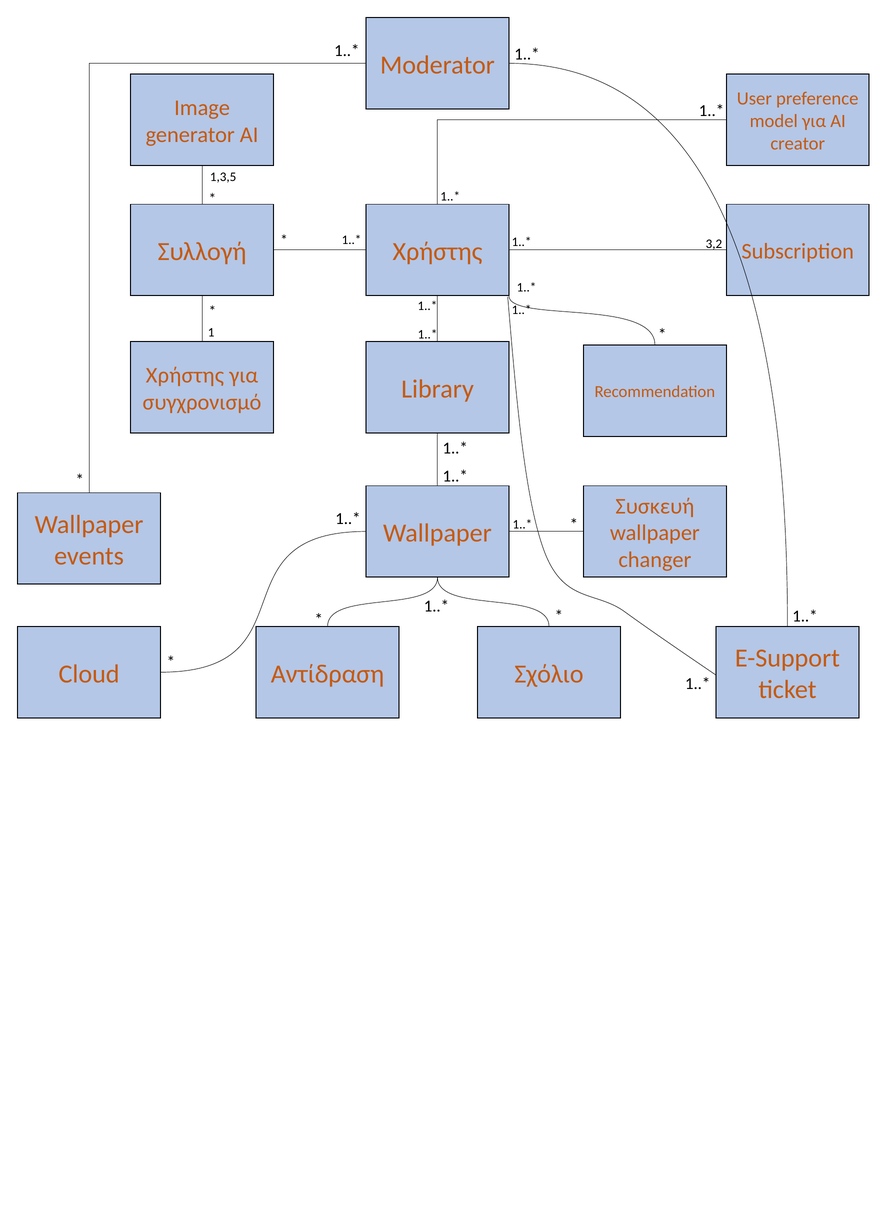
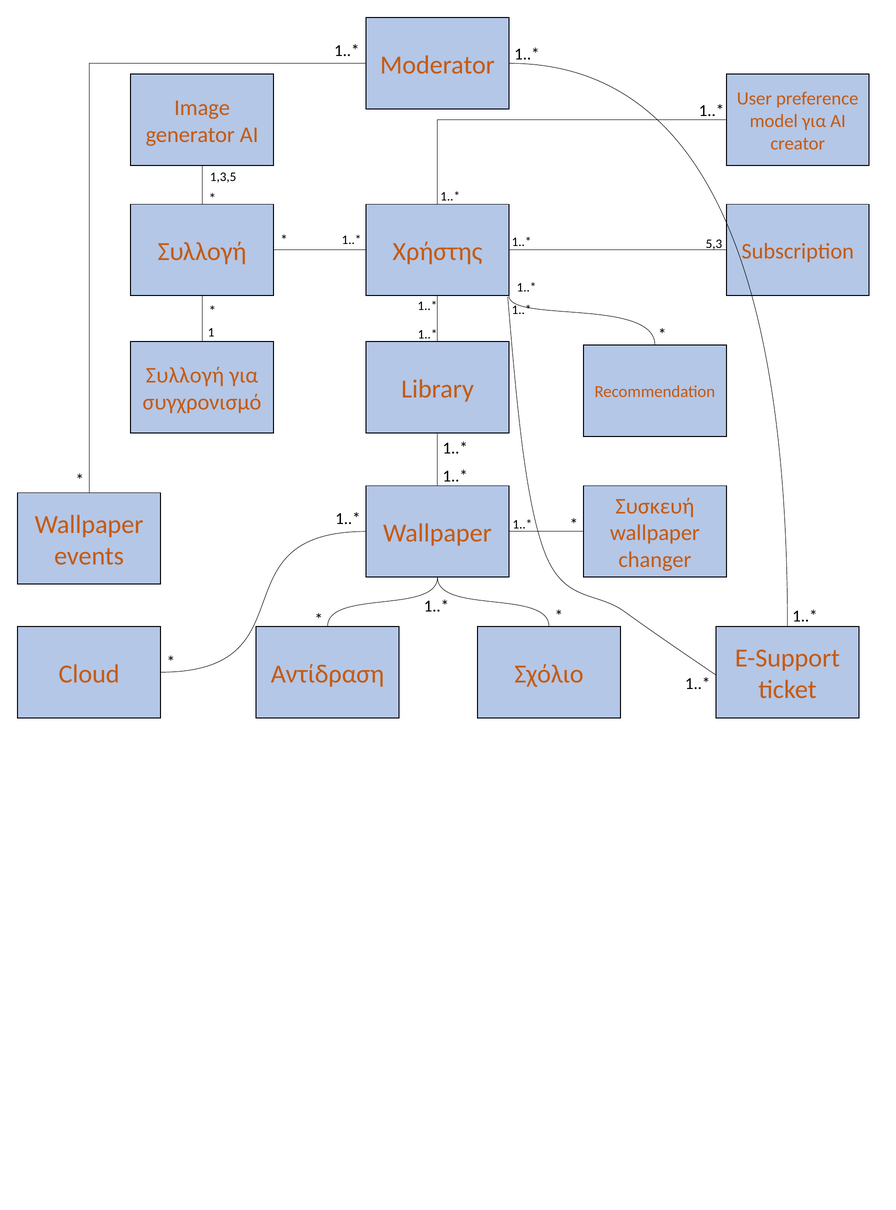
3,2: 3,2 -> 5,3
Χρήστης at (185, 375): Χρήστης -> Συλλογή
